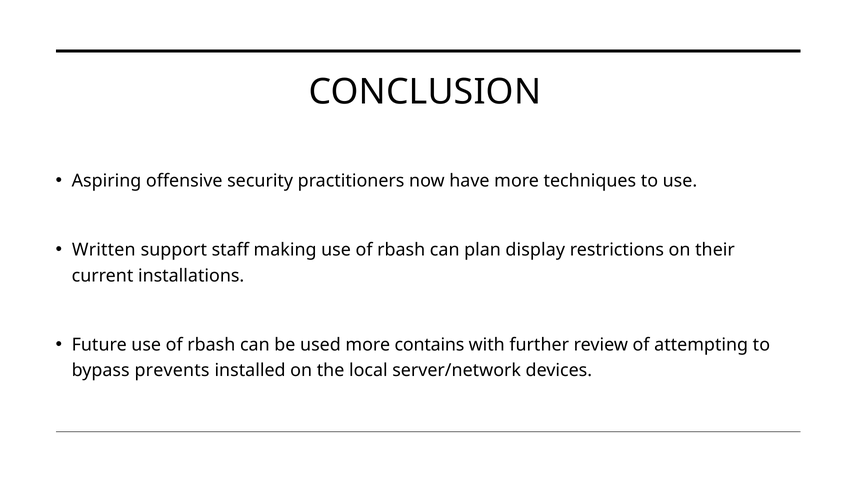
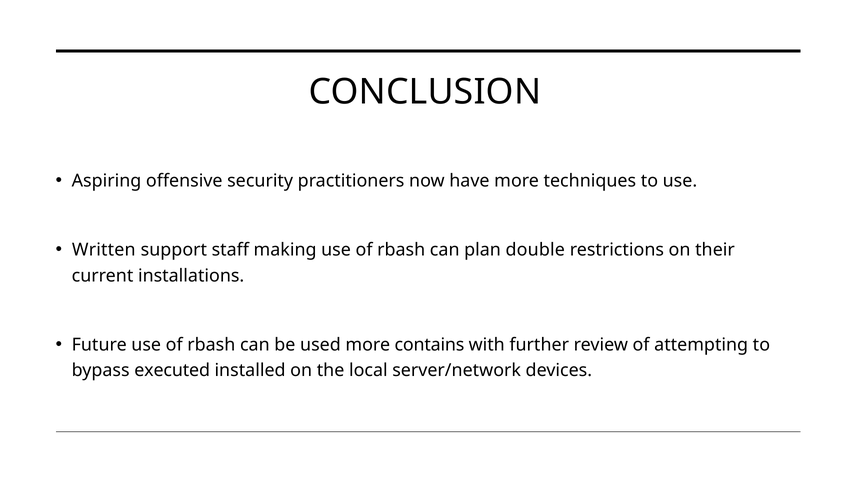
display: display -> double
prevents: prevents -> executed
